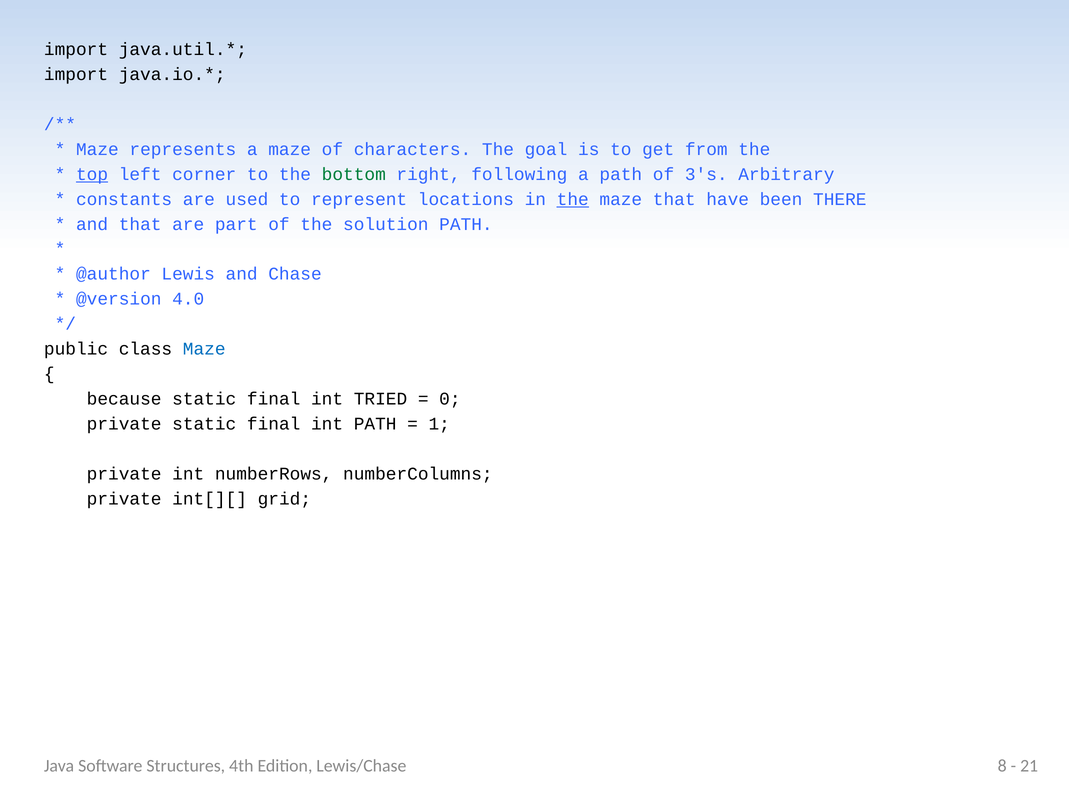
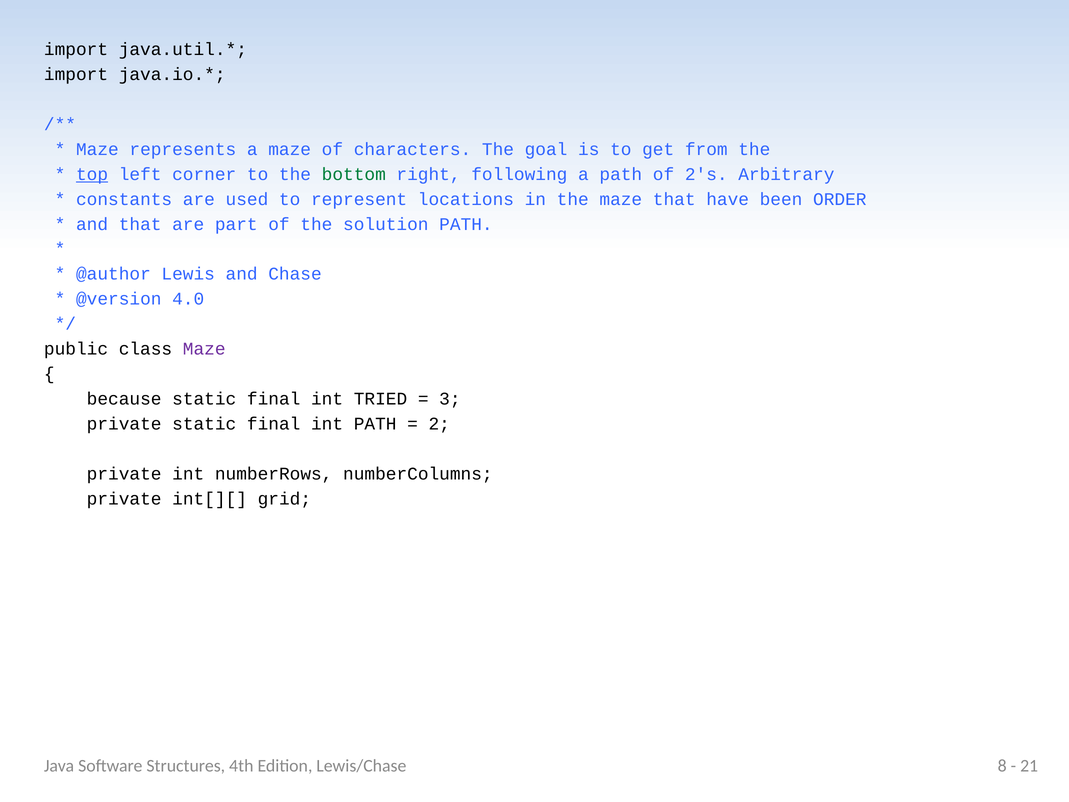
3's: 3's -> 2's
the at (573, 199) underline: present -> none
THERE: THERE -> ORDER
Maze at (204, 349) colour: blue -> purple
0: 0 -> 3
1: 1 -> 2
